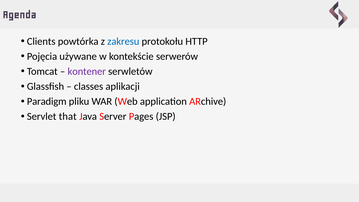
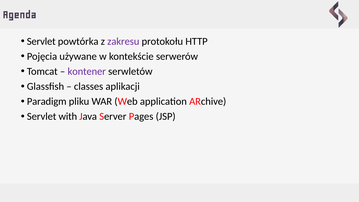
Clients at (41, 41): Clients -> Servlet
zakresu colour: blue -> purple
that: that -> with
